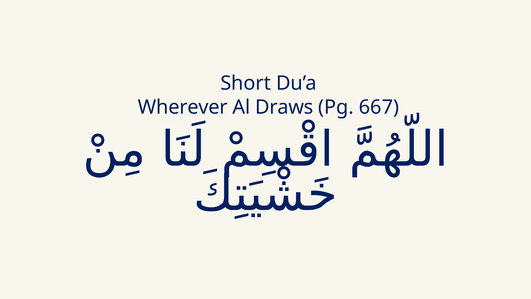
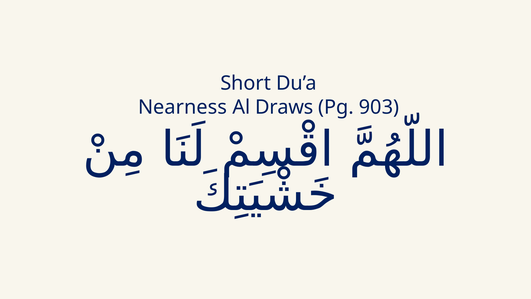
Wherever: Wherever -> Nearness
667: 667 -> 903
